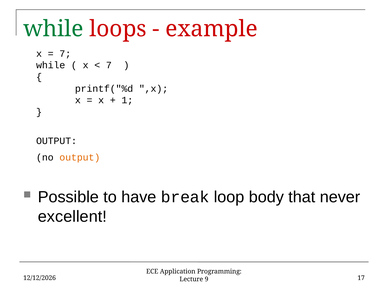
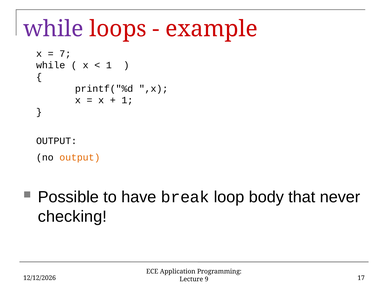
while at (53, 29) colour: green -> purple
7 at (109, 65): 7 -> 1
excellent: excellent -> checking
